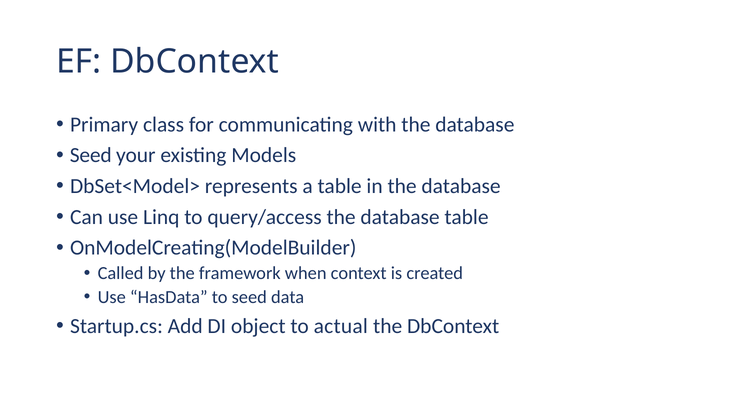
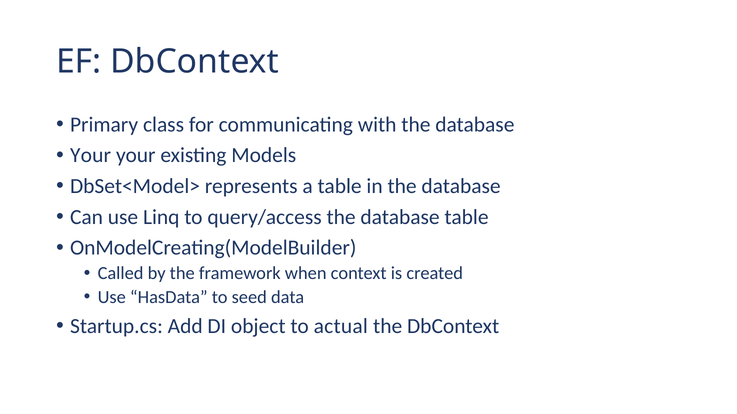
Seed at (91, 156): Seed -> Your
